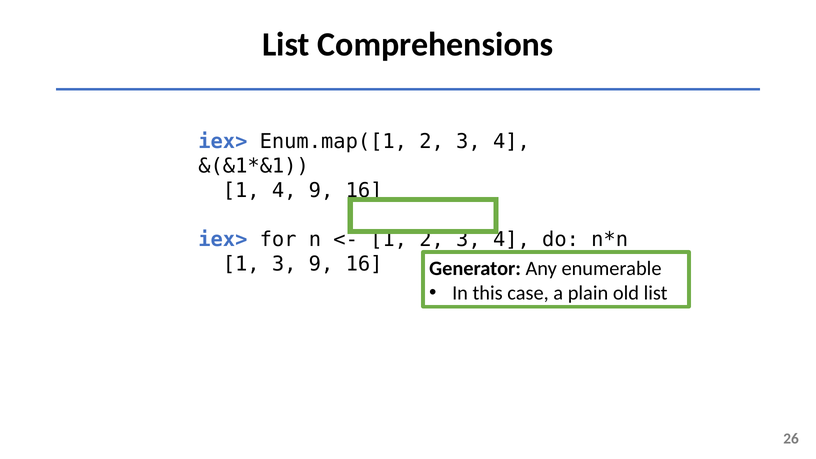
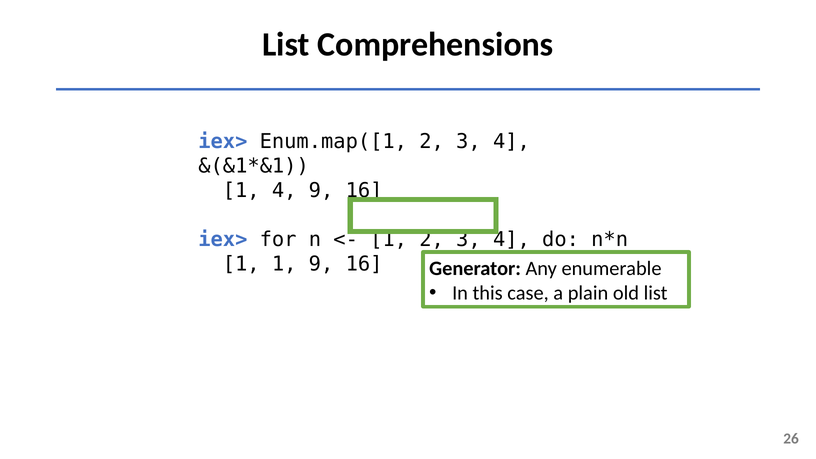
1 3: 3 -> 1
